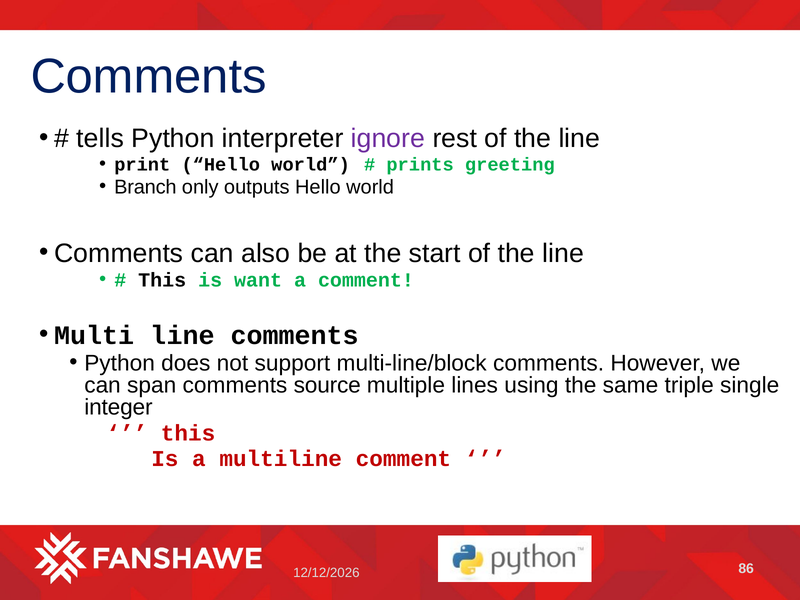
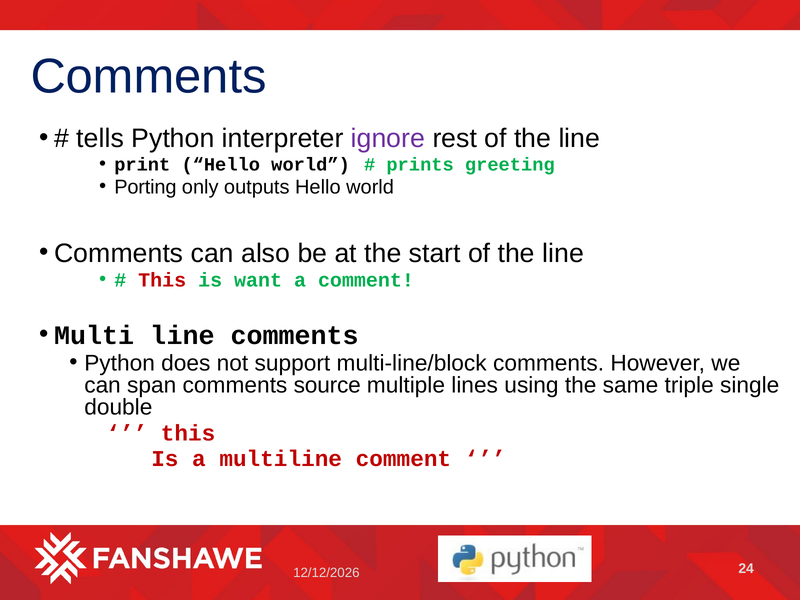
Branch: Branch -> Porting
This at (162, 280) colour: black -> red
integer: integer -> double
86: 86 -> 24
